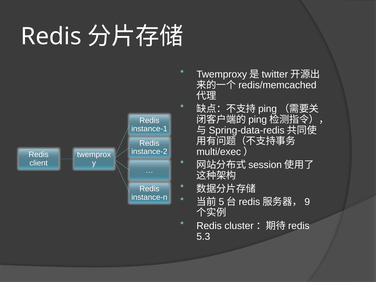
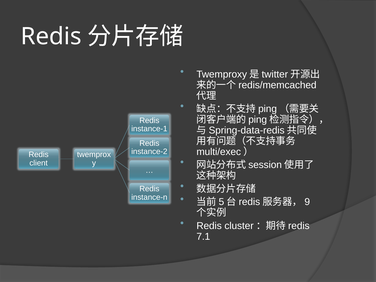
5.3: 5.3 -> 7.1
